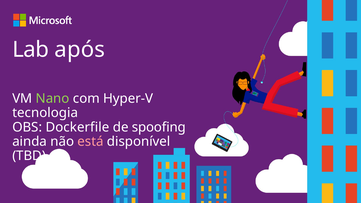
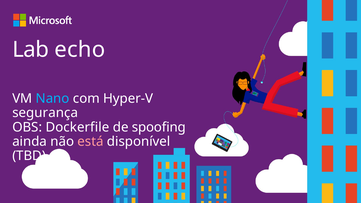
após: após -> echo
Nano colour: light green -> light blue
tecnologia: tecnologia -> segurança
